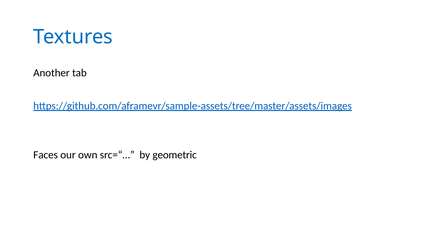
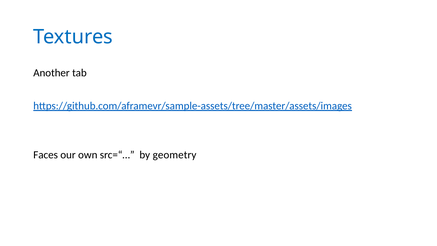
geometric: geometric -> geometry
